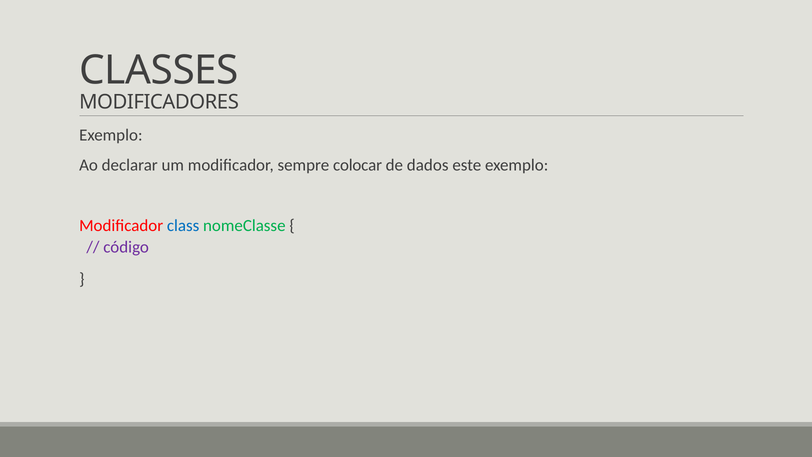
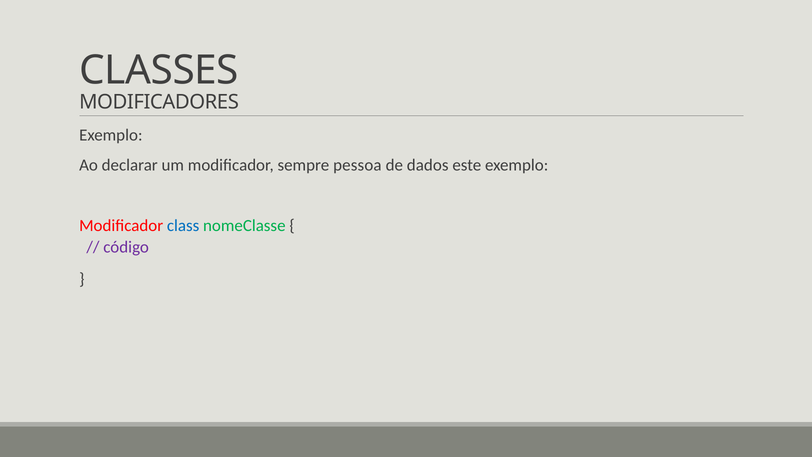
colocar: colocar -> pessoa
